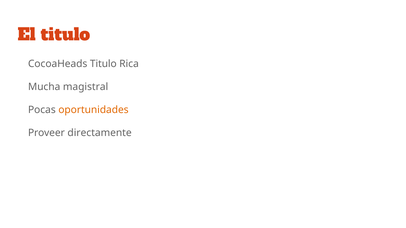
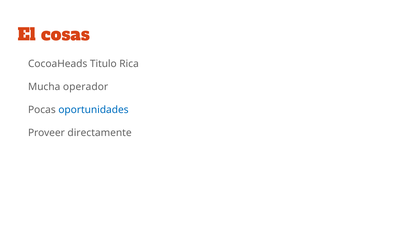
El titulo: titulo -> cosas
magistral: magistral -> operador
oportunidades colour: orange -> blue
